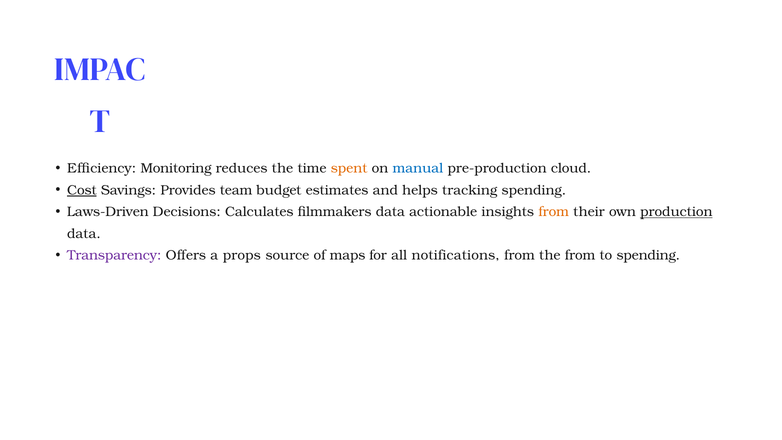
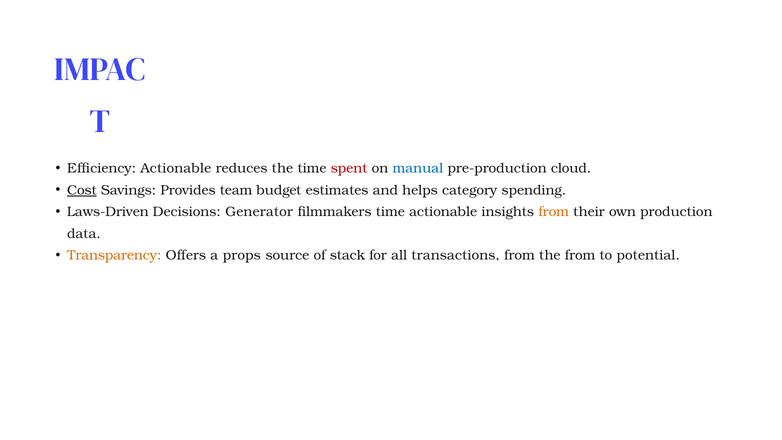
Efficiency Monitoring: Monitoring -> Actionable
spent colour: orange -> red
tracking: tracking -> category
Calculates: Calculates -> Generator
filmmakers data: data -> time
production underline: present -> none
Transparency colour: purple -> orange
maps: maps -> stack
notifications: notifications -> transactions
to spending: spending -> potential
